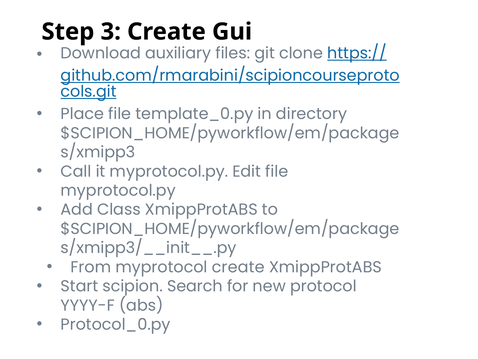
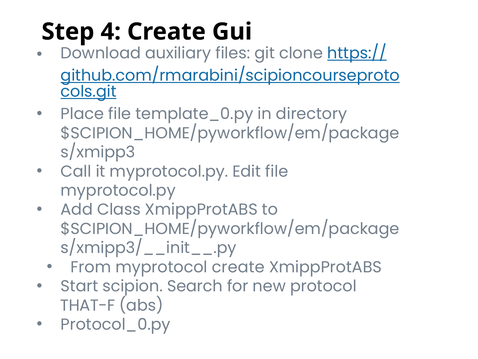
3: 3 -> 4
YYYY-F: YYYY-F -> THAT-F
